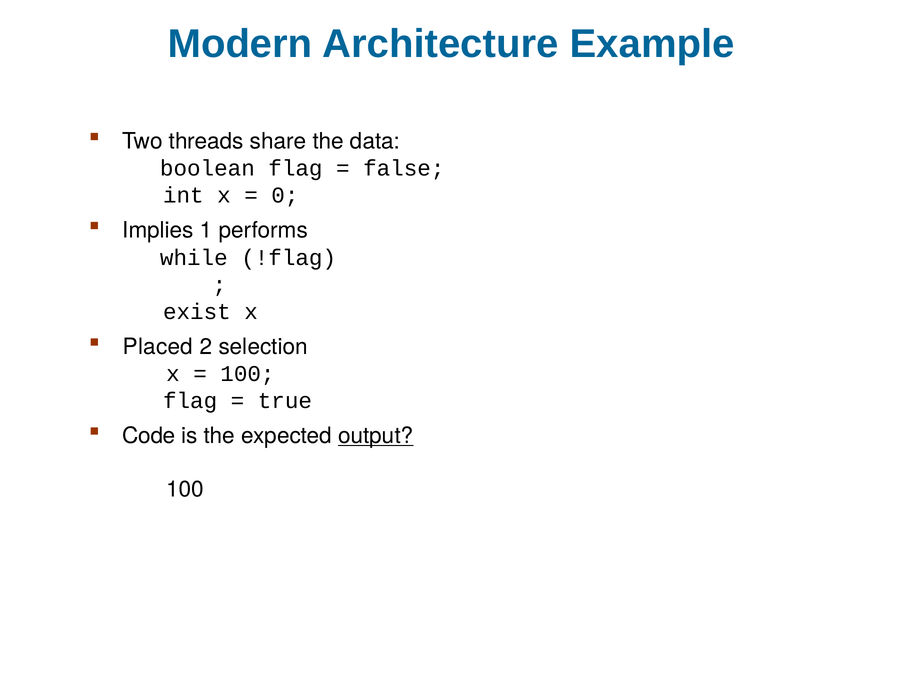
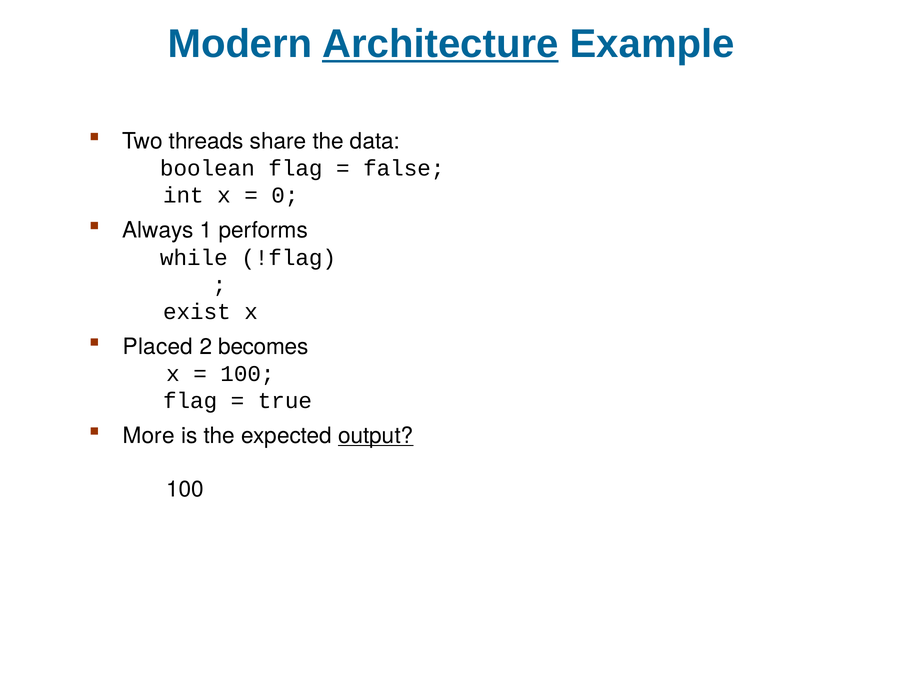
Architecture underline: none -> present
Implies: Implies -> Always
selection: selection -> becomes
Code: Code -> More
